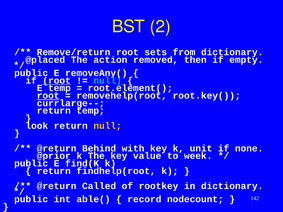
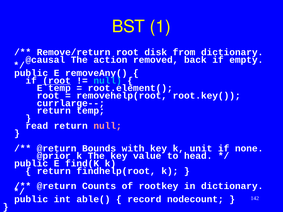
2: 2 -> 1
sets: sets -> disk
@placed: @placed -> @causal
then: then -> back
root at (48, 96) underline: present -> none
look: look -> read
null at (108, 126) colour: yellow -> pink
Behind: Behind -> Bounds
week: week -> head
Called: Called -> Counts
